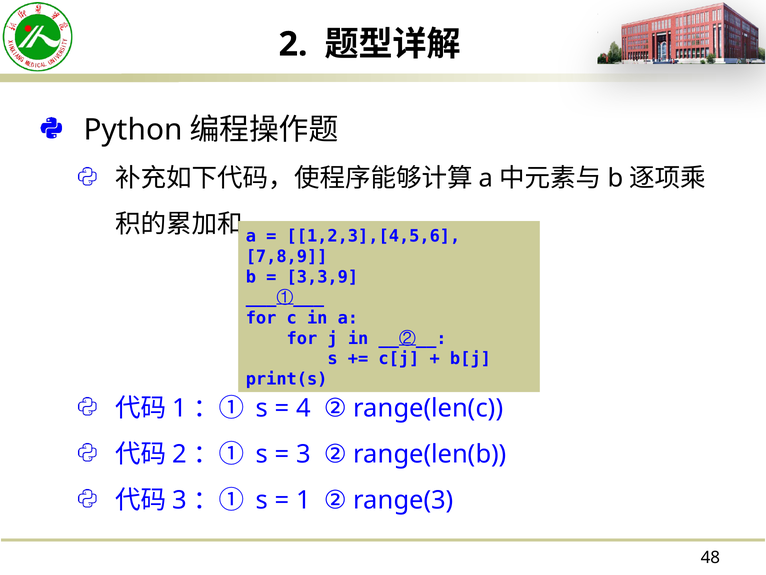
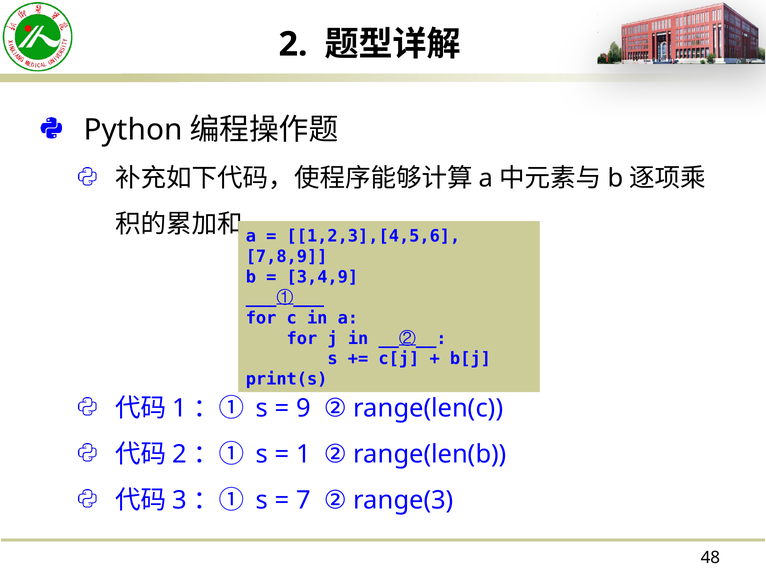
3,3,9: 3,3,9 -> 3,4,9
4: 4 -> 9
3 at (303, 454): 3 -> 1
1 at (303, 500): 1 -> 7
